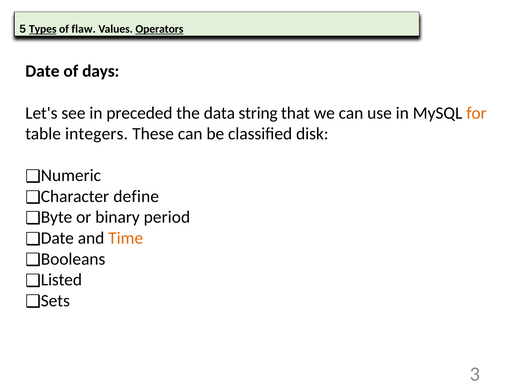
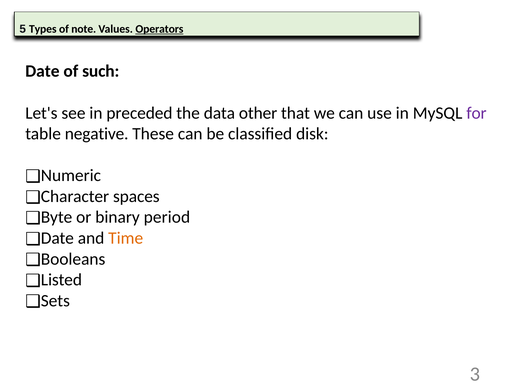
Types underline: present -> none
flaw: flaw -> note
days: days -> such
string: string -> other
for colour: orange -> purple
integers: integers -> negative
define: define -> spaces
